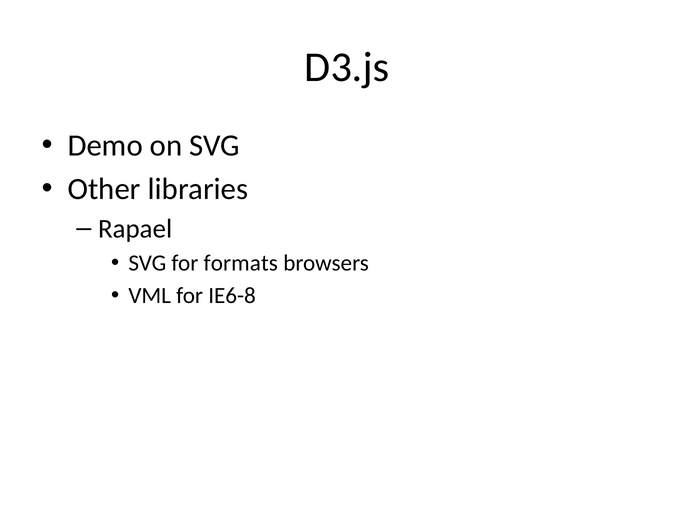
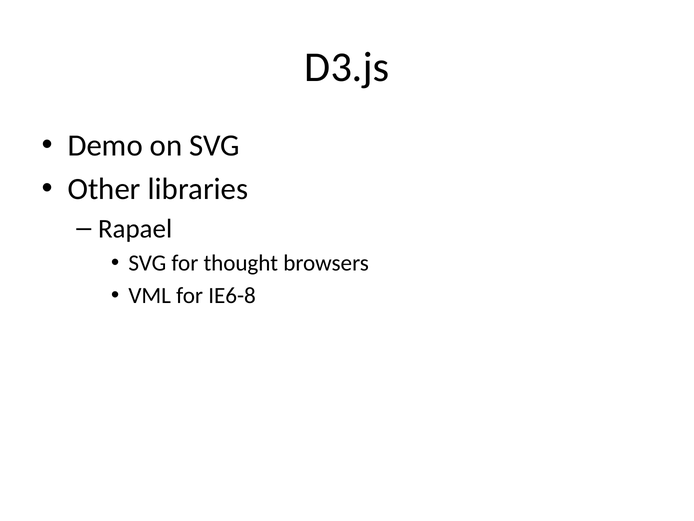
formats: formats -> thought
